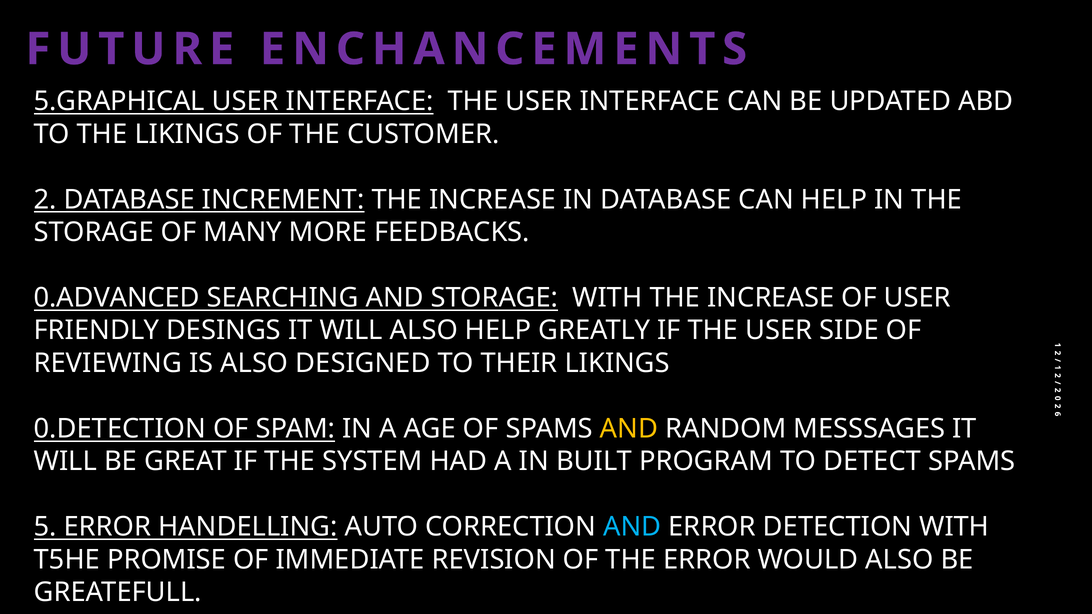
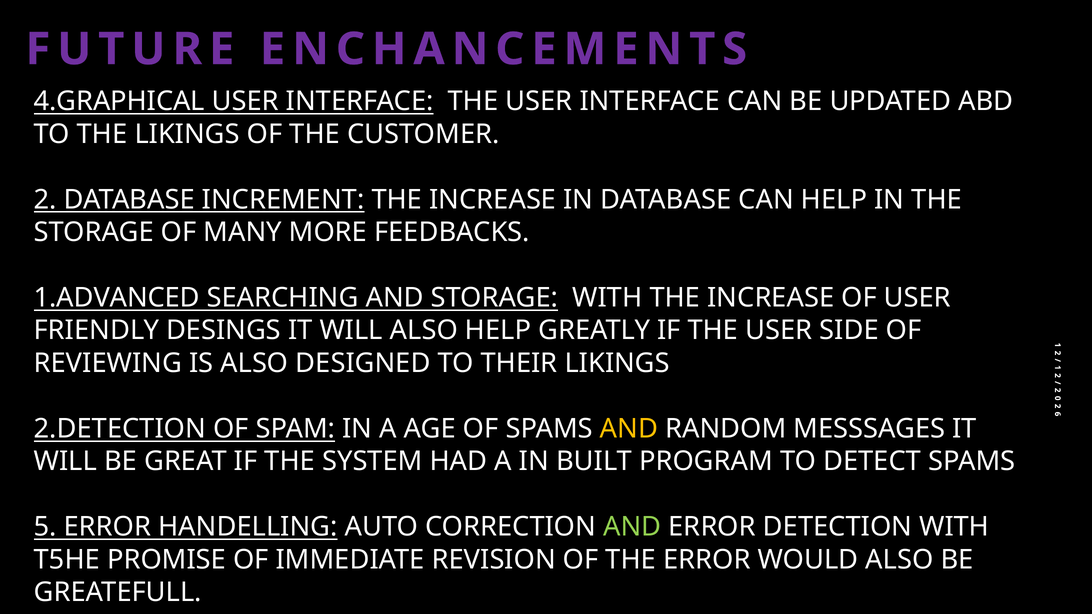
5.GRAPHICAL: 5.GRAPHICAL -> 4.GRAPHICAL
0.ADVANCED: 0.ADVANCED -> 1.ADVANCED
0.DETECTION: 0.DETECTION -> 2.DETECTION
AND at (632, 527) colour: light blue -> light green
